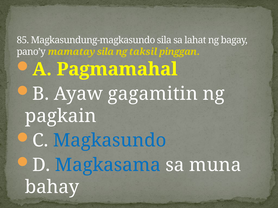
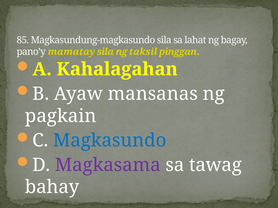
Pagmamahal: Pagmamahal -> Kahalagahan
gagamitin: gagamitin -> mansanas
Magkasama colour: blue -> purple
muna: muna -> tawag
